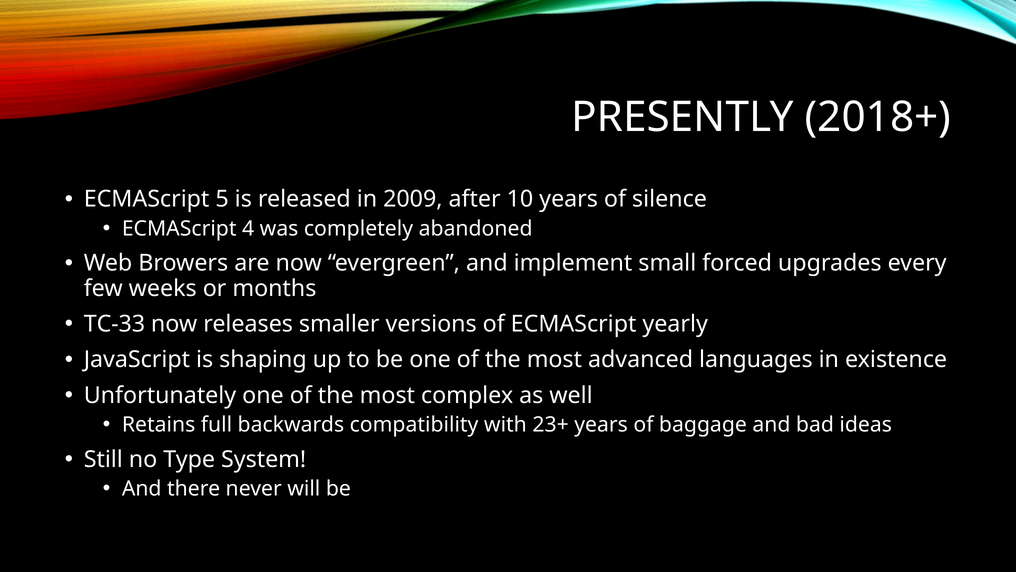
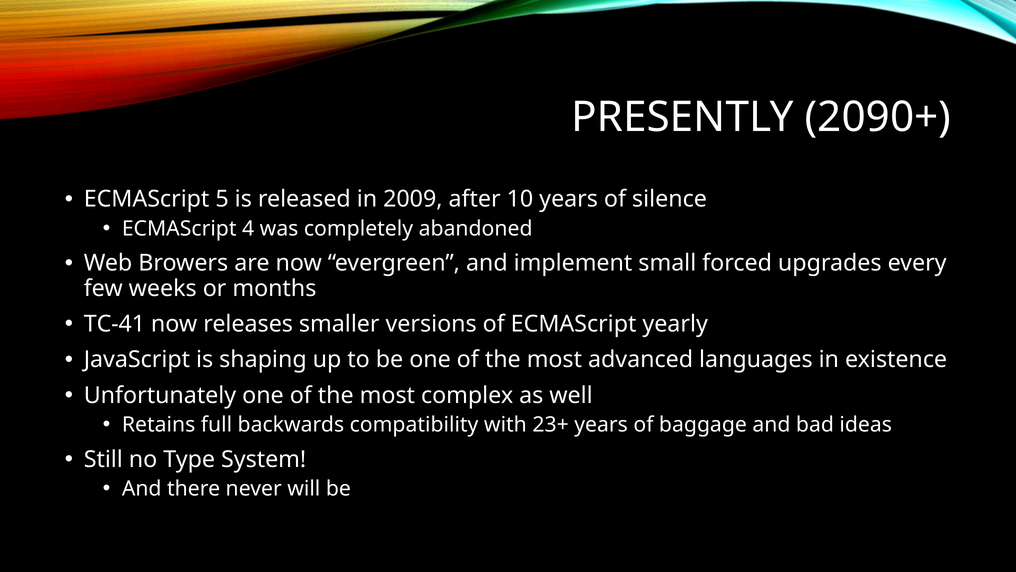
2018+: 2018+ -> 2090+
TC-33: TC-33 -> TC-41
